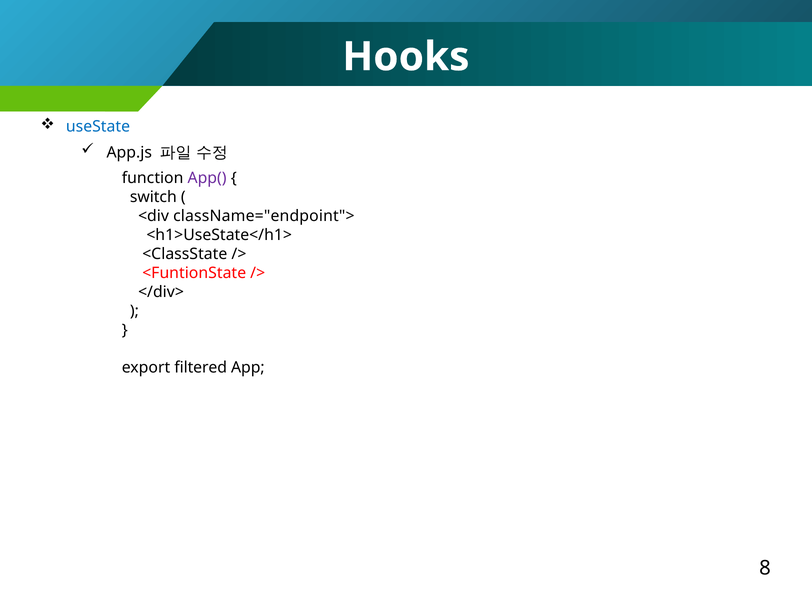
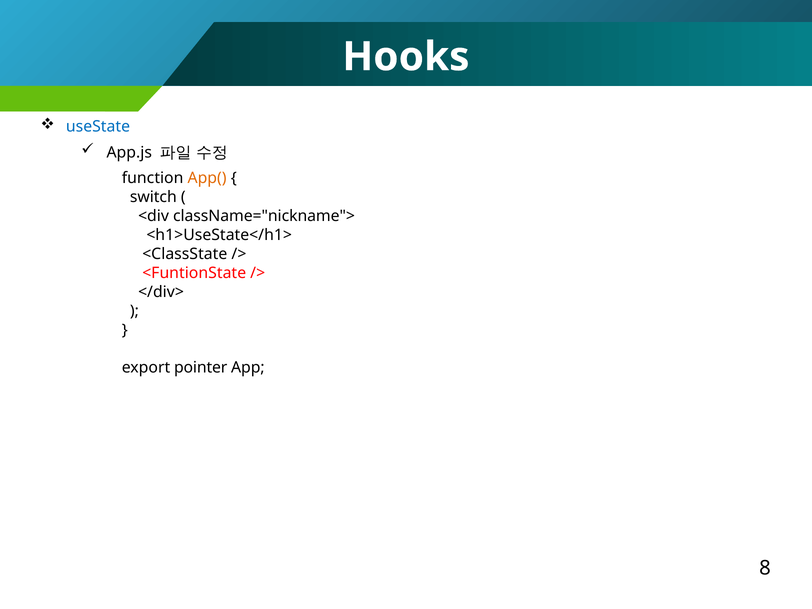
App( colour: purple -> orange
className="endpoint">: className="endpoint"> -> className="nickname">
filtered: filtered -> pointer
